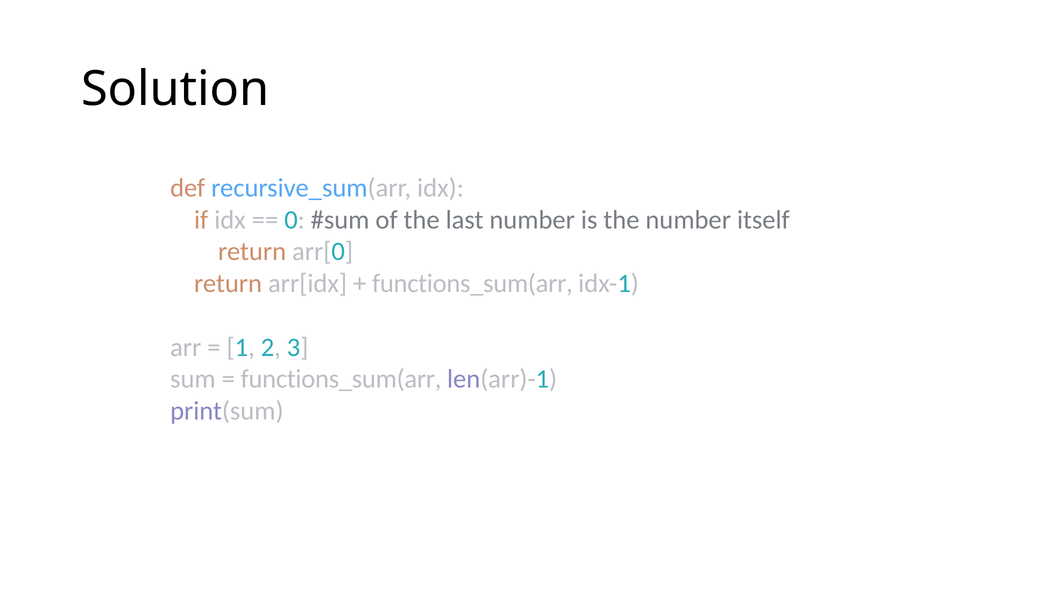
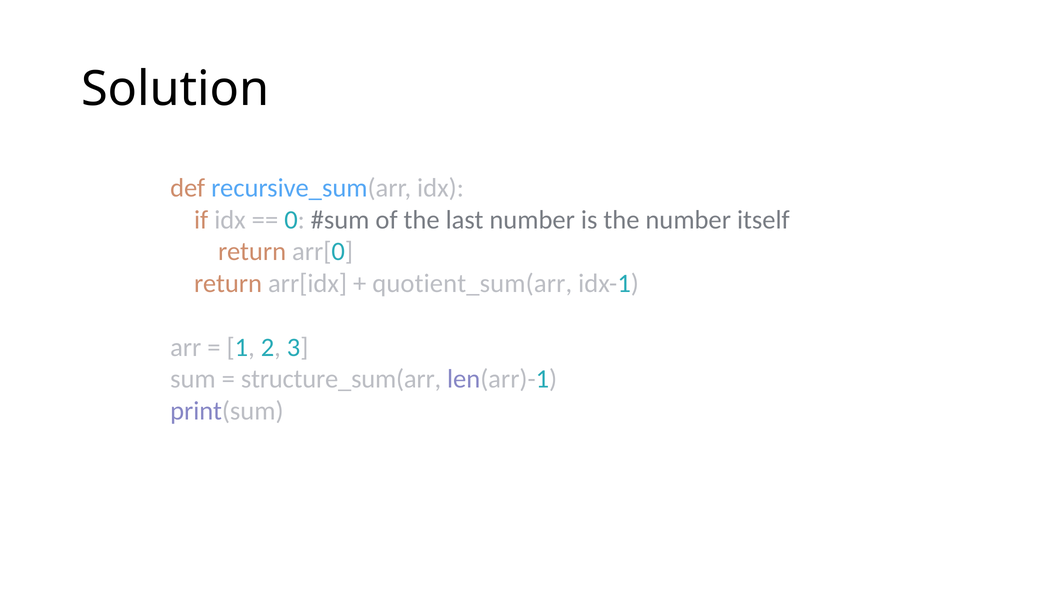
functions_sum(arr at (472, 284): functions_sum(arr -> quotient_sum(arr
functions_sum(arr at (341, 379): functions_sum(arr -> structure_sum(arr
